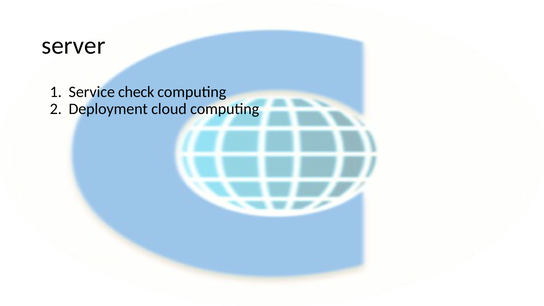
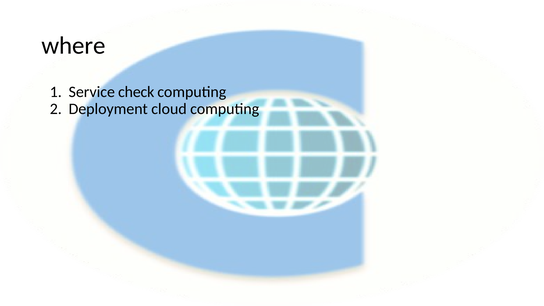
server: server -> where
